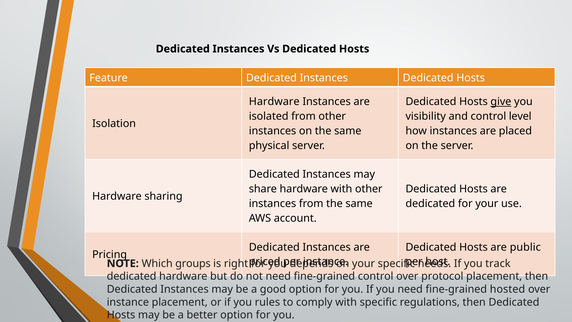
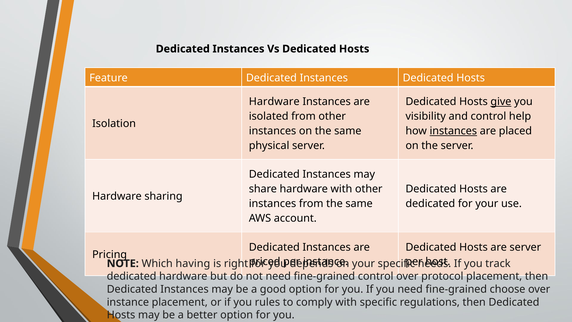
level: level -> help
instances at (453, 131) underline: none -> present
are public: public -> server
groups: groups -> having
hosted: hosted -> choose
